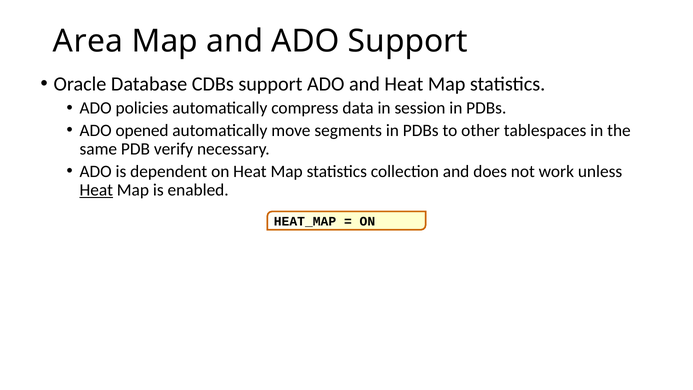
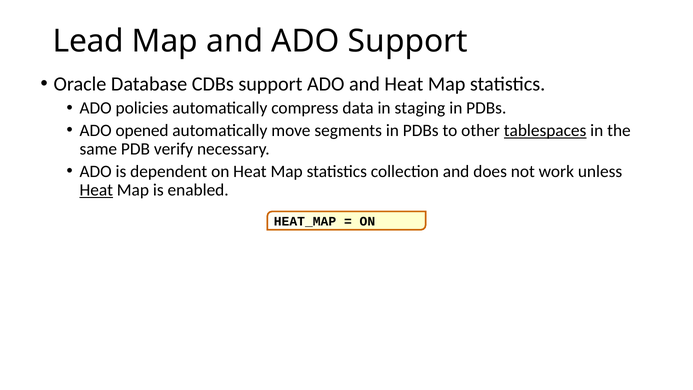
Area: Area -> Lead
session: session -> staging
tablespaces underline: none -> present
